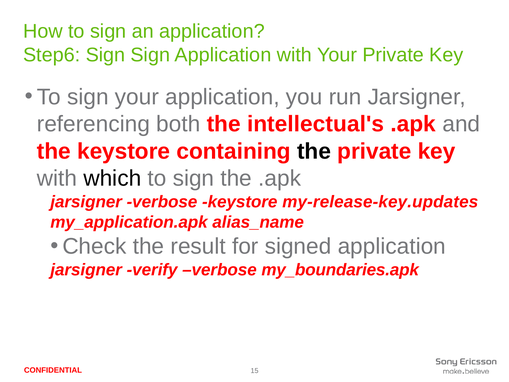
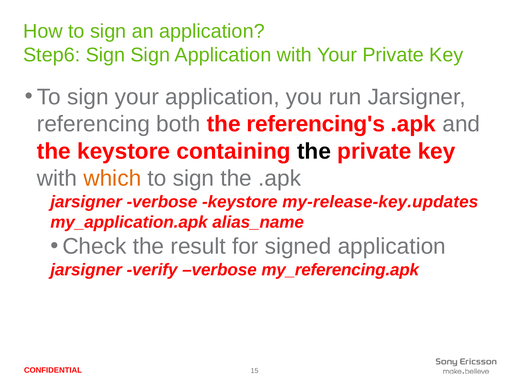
intellectual's: intellectual's -> referencing's
which colour: black -> orange
my_boundaries.apk: my_boundaries.apk -> my_referencing.apk
